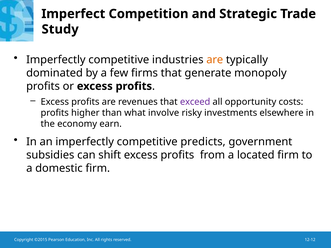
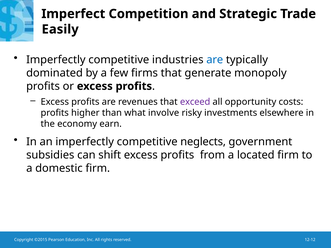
Study: Study -> Easily
are at (215, 60) colour: orange -> blue
predicts: predicts -> neglects
